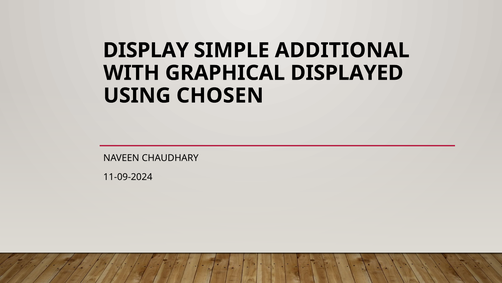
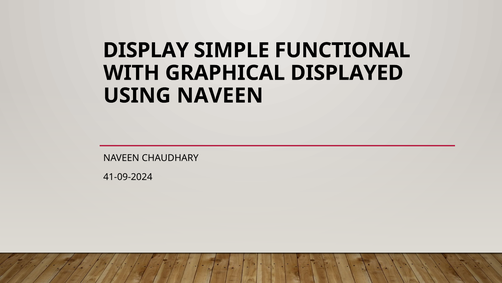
ADDITIONAL: ADDITIONAL -> FUNCTIONAL
USING CHOSEN: CHOSEN -> NAVEEN
11-09-2024: 11-09-2024 -> 41-09-2024
